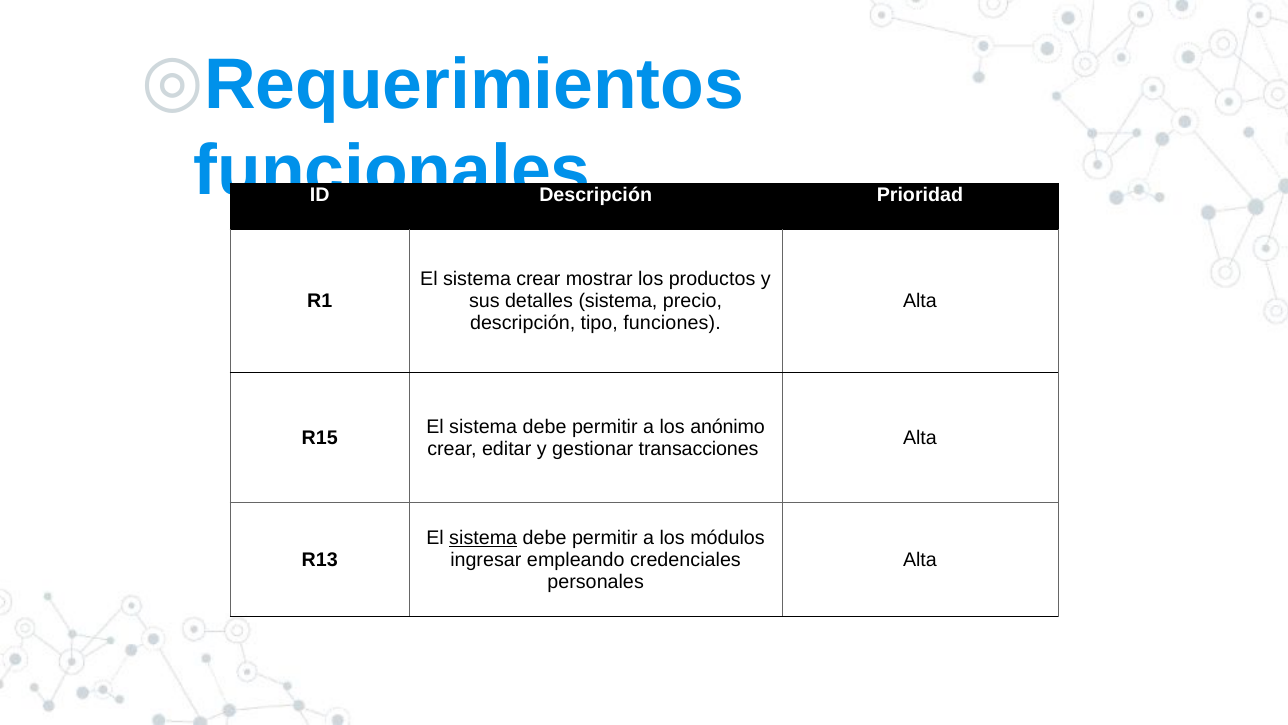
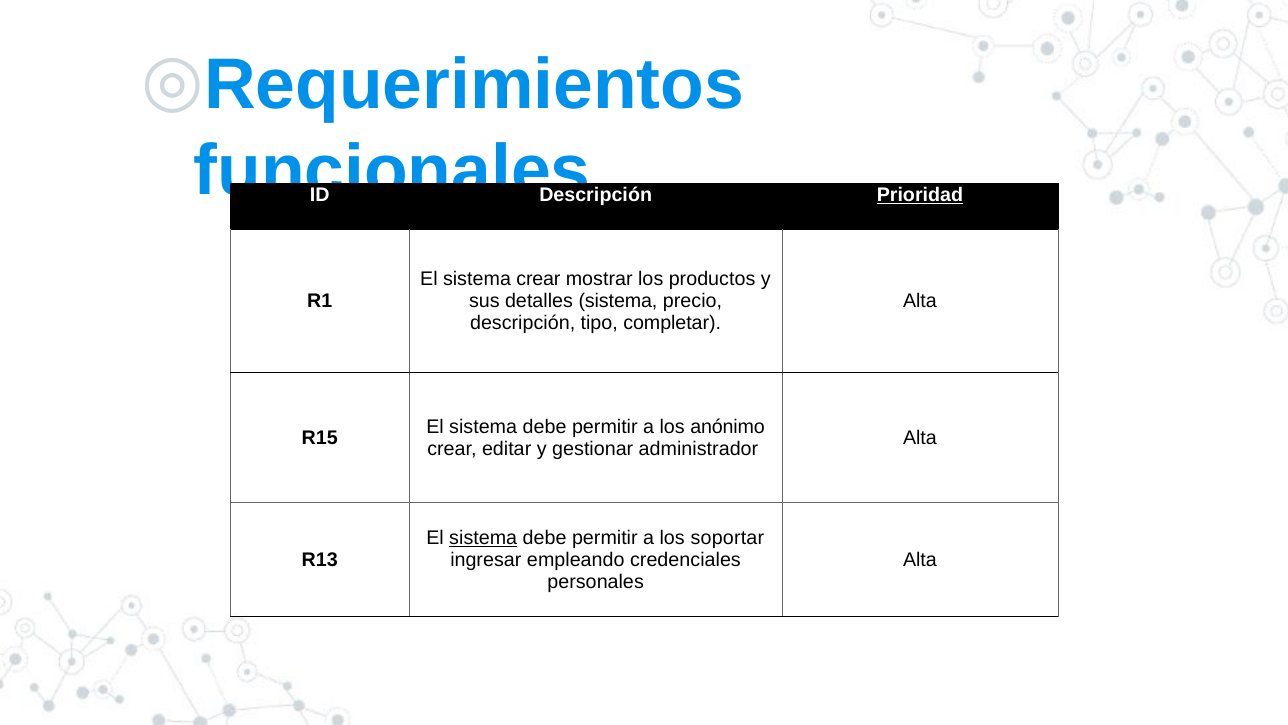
Prioridad underline: none -> present
funciones: funciones -> completar
transacciones: transacciones -> administrador
módulos: módulos -> soportar
